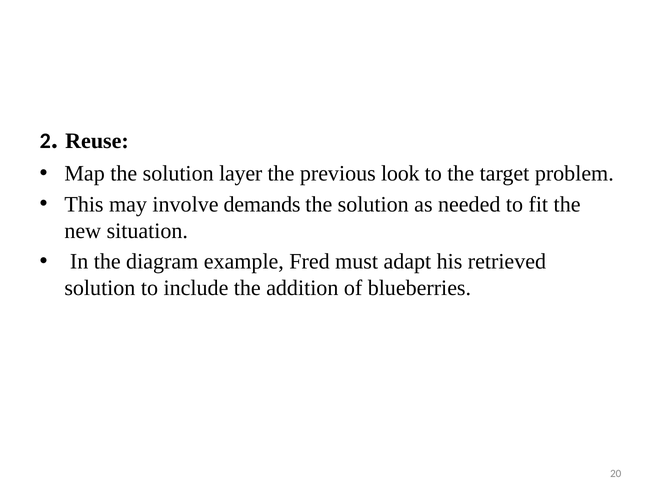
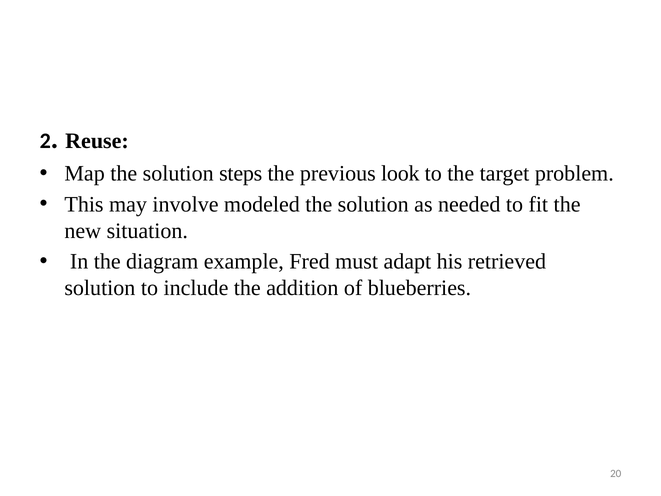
layer: layer -> steps
demands: demands -> modeled
